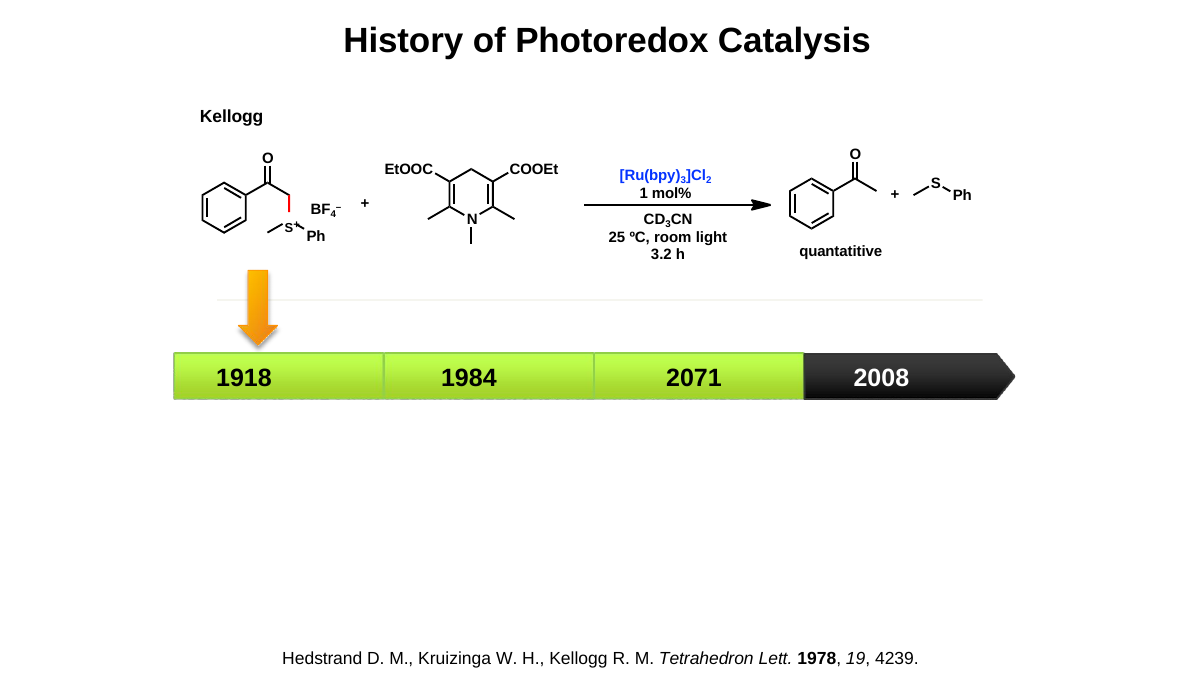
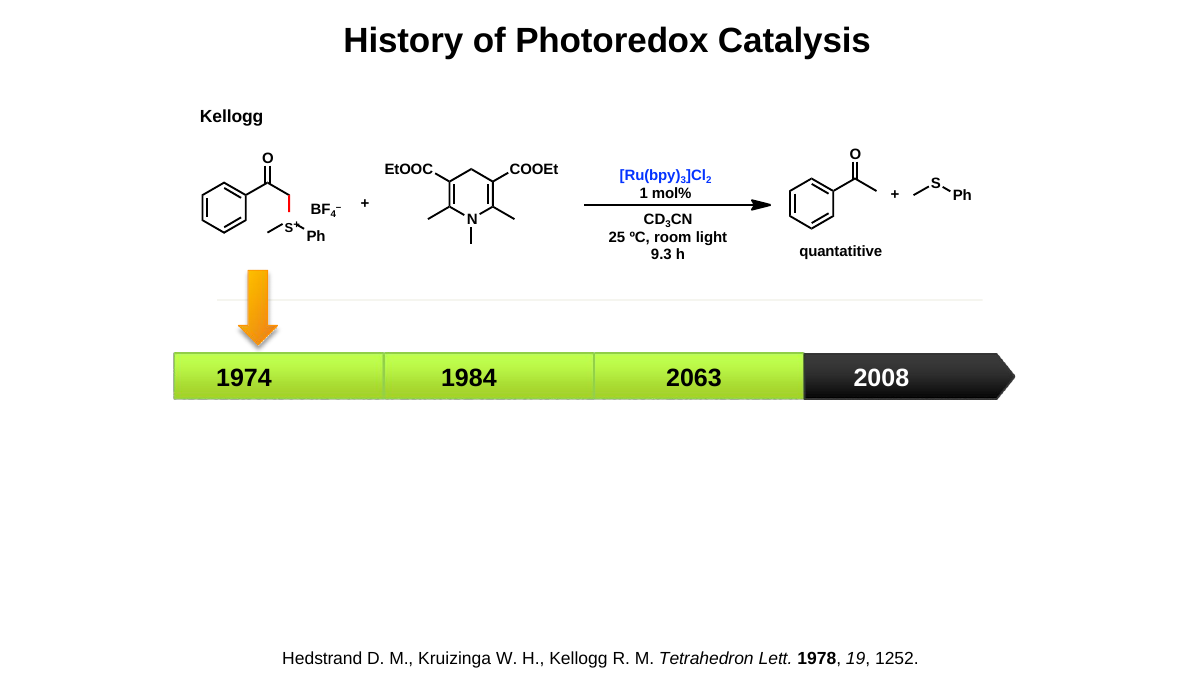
3.2: 3.2 -> 9.3
1918: 1918 -> 1974
2071: 2071 -> 2063
4239: 4239 -> 1252
